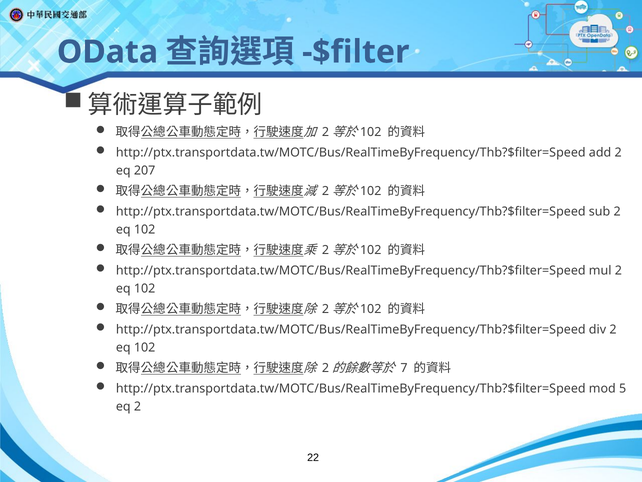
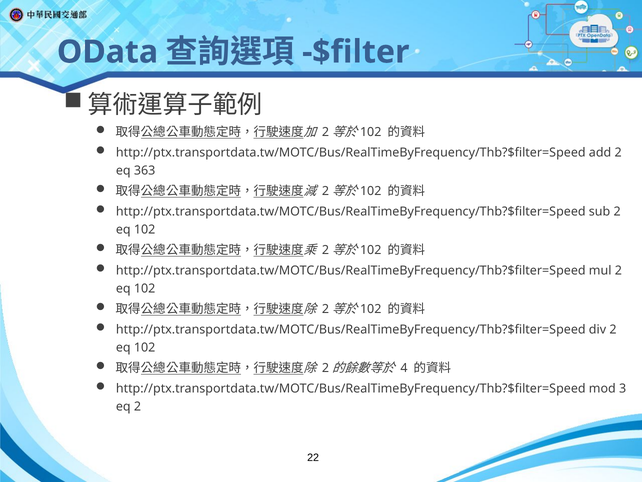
207: 207 -> 363
7: 7 -> 4
5: 5 -> 3
